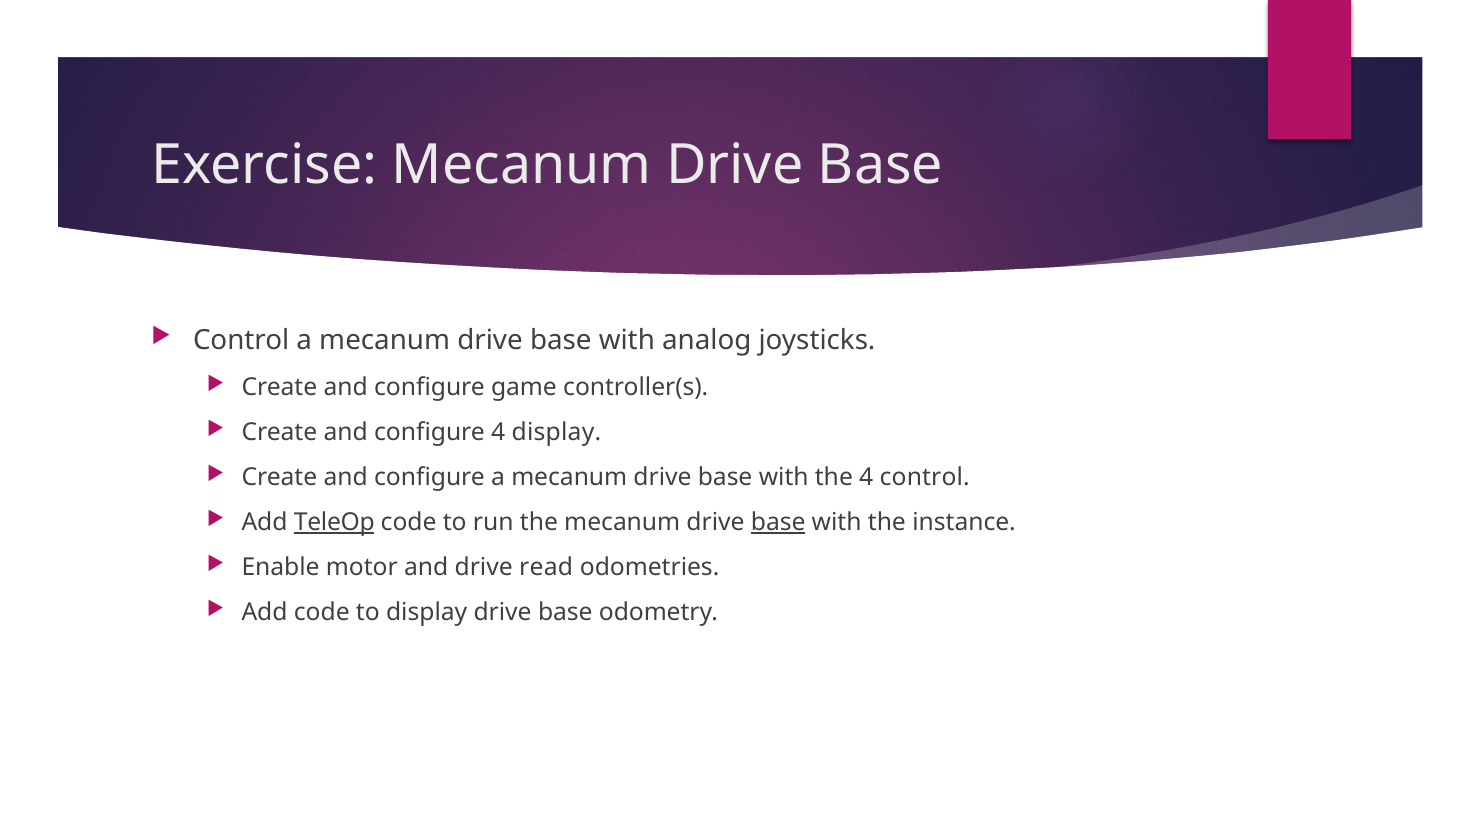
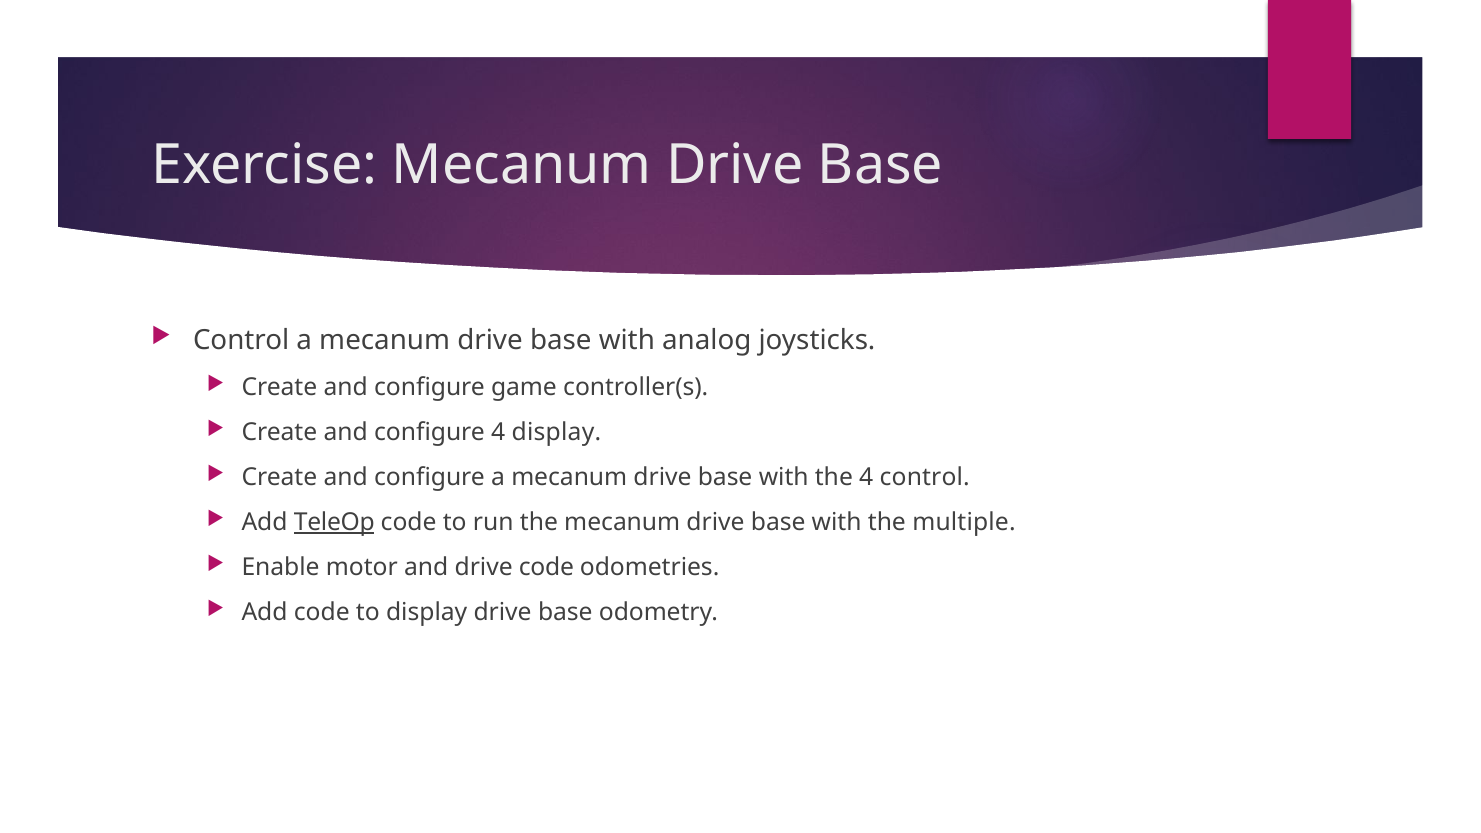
base at (778, 522) underline: present -> none
instance: instance -> multiple
drive read: read -> code
